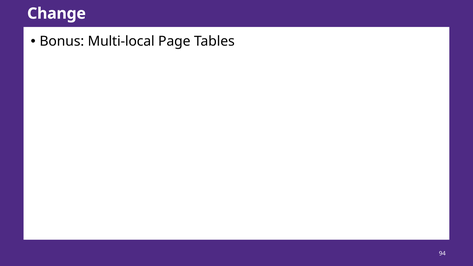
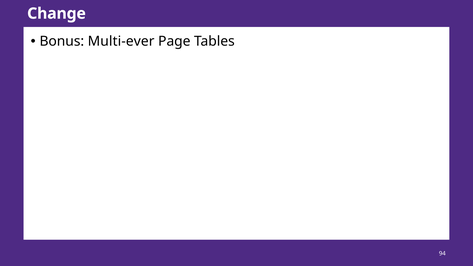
Multi-local: Multi-local -> Multi-ever
